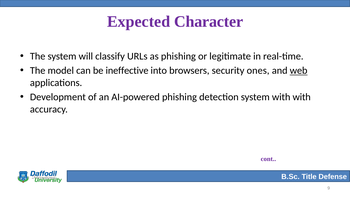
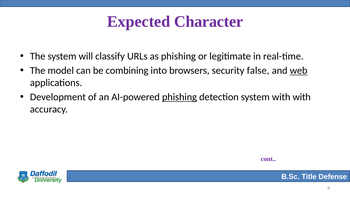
ineffective: ineffective -> combining
ones: ones -> false
phishing at (179, 97) underline: none -> present
